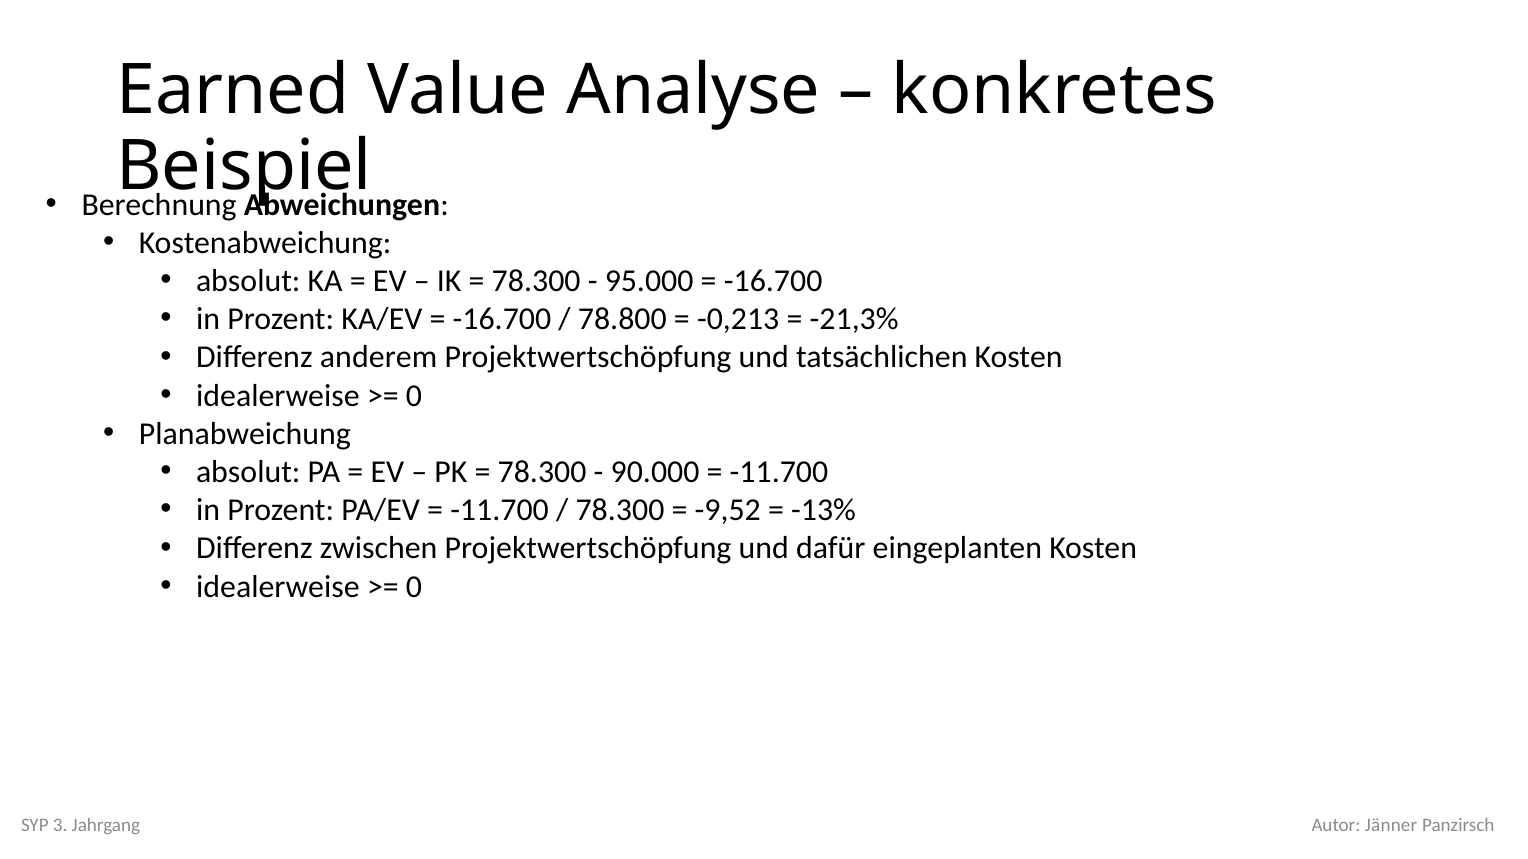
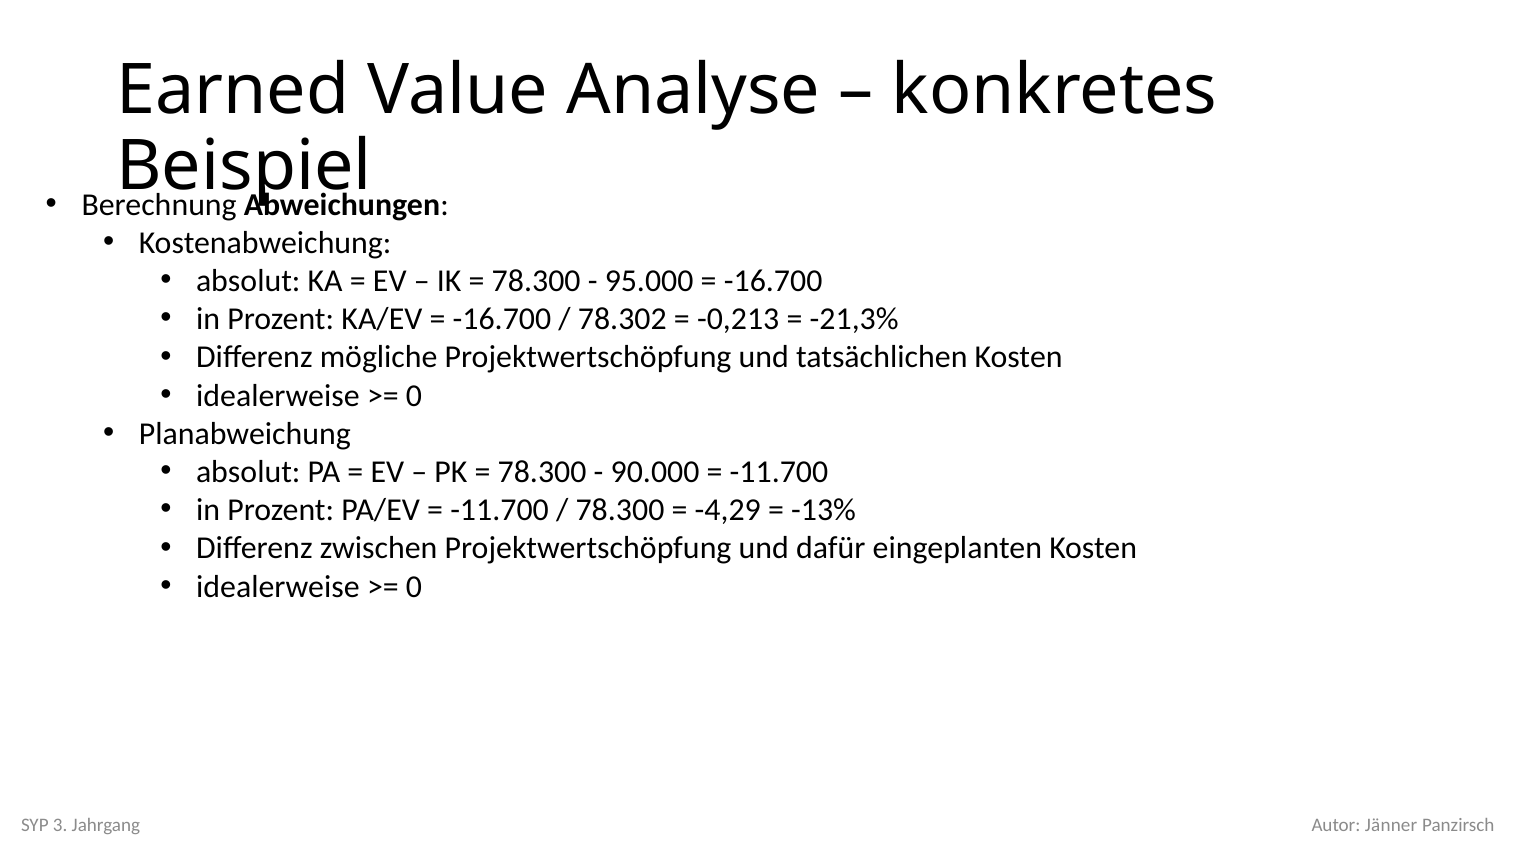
78.800: 78.800 -> 78.302
anderem: anderem -> mögliche
-9,52: -9,52 -> -4,29
